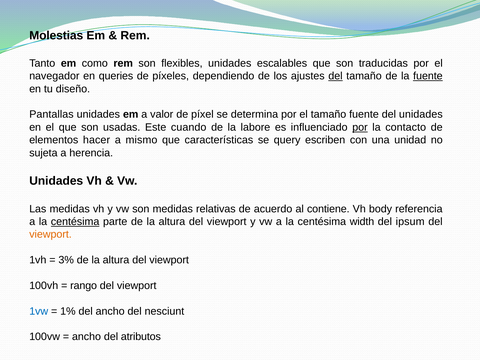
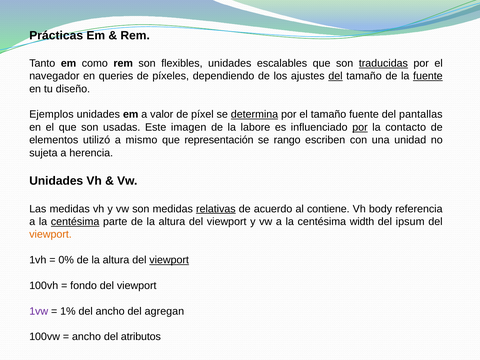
Molestias: Molestias -> Prácticas
traducidas underline: none -> present
Pantallas: Pantallas -> Ejemplos
determina underline: none -> present
del unidades: unidades -> pantallas
cuando: cuando -> imagen
hacer: hacer -> utilizó
características: características -> representación
query: query -> rango
relativas underline: none -> present
3%: 3% -> 0%
viewport at (169, 260) underline: none -> present
rango: rango -> fondo
1vw colour: blue -> purple
nesciunt: nesciunt -> agregan
